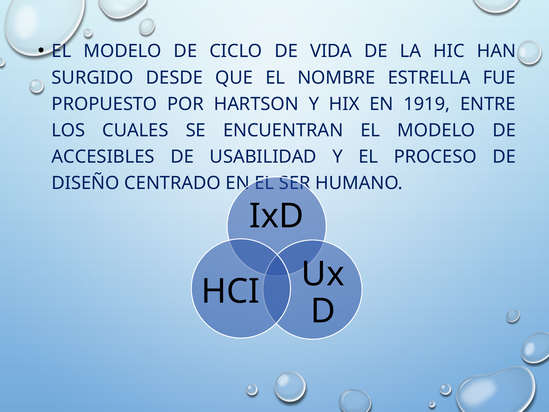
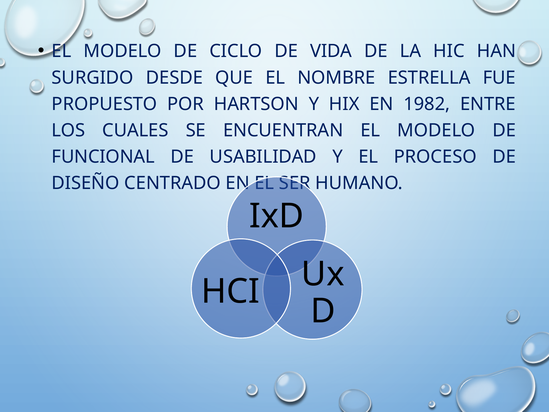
1919: 1919 -> 1982
ACCESIBLES: ACCESIBLES -> FUNCIONAL
